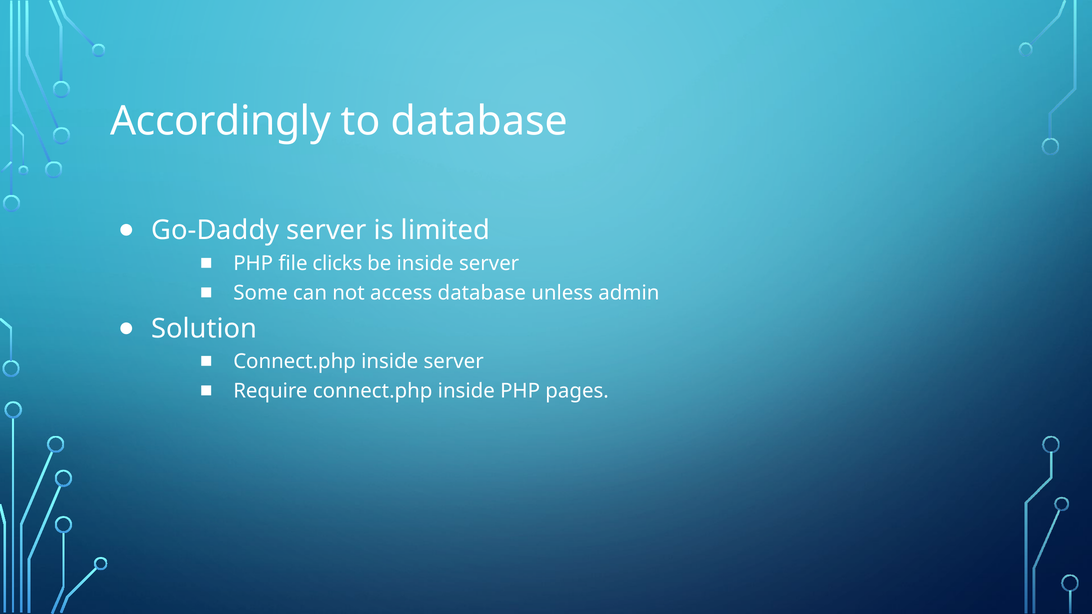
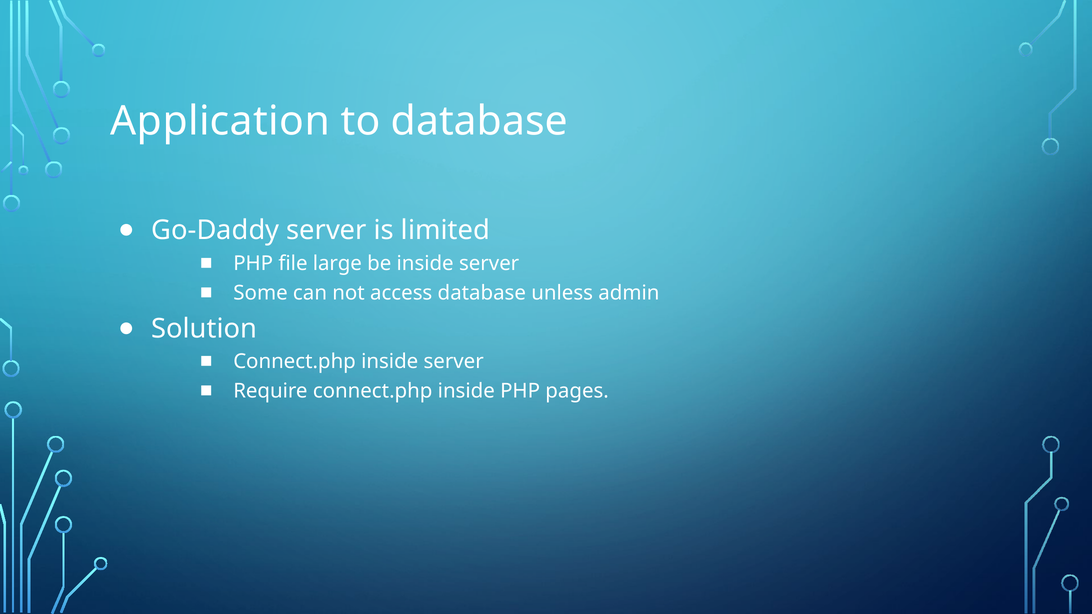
Accordingly: Accordingly -> Application
clicks: clicks -> large
